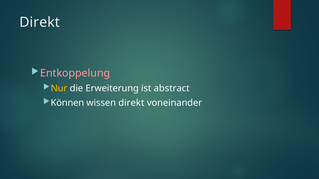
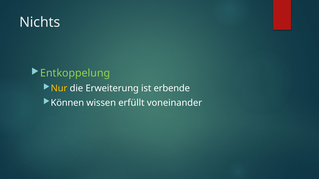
Direkt at (40, 22): Direkt -> Nichts
Entkoppelung colour: pink -> light green
abstract: abstract -> erbende
wissen direkt: direkt -> erfüllt
